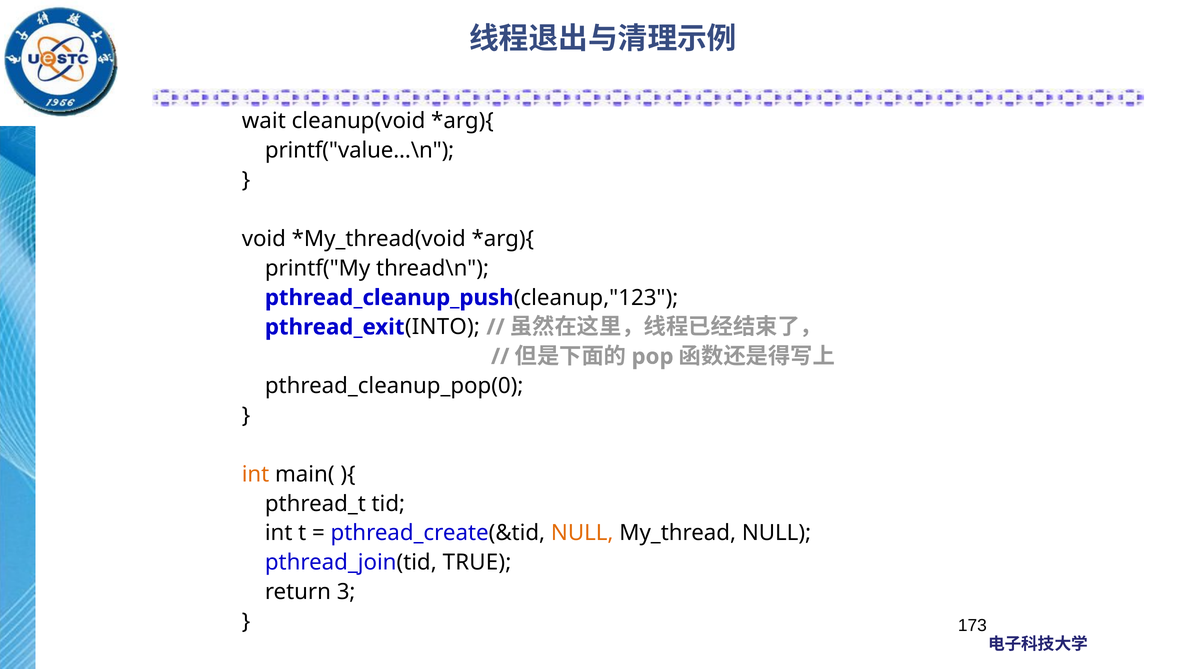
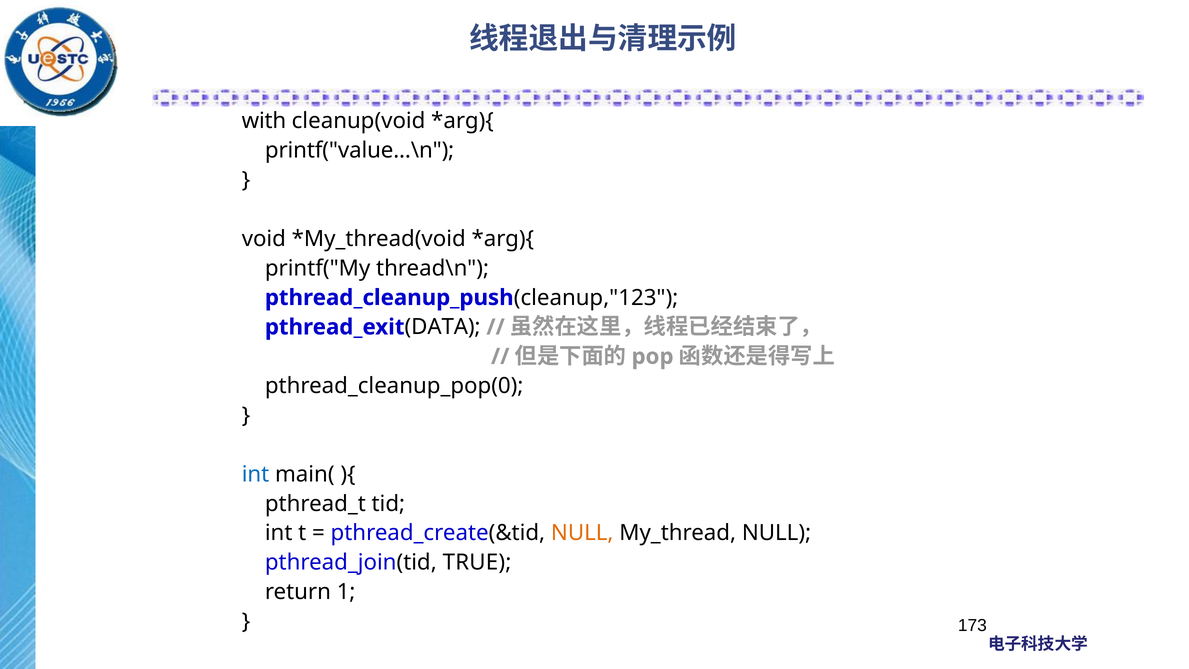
wait: wait -> with
INTO: INTO -> DATA
int at (256, 474) colour: orange -> blue
3: 3 -> 1
